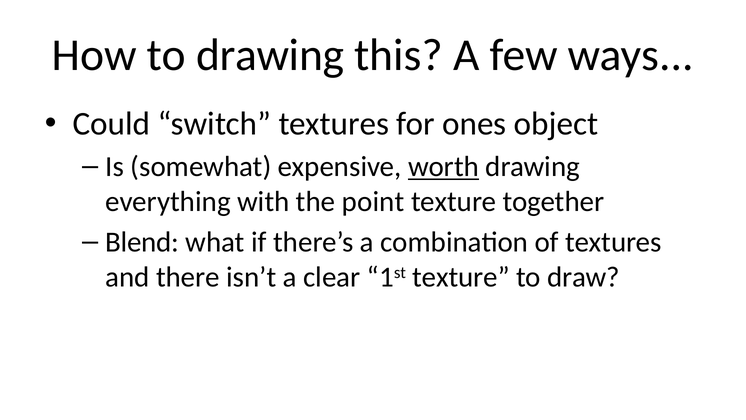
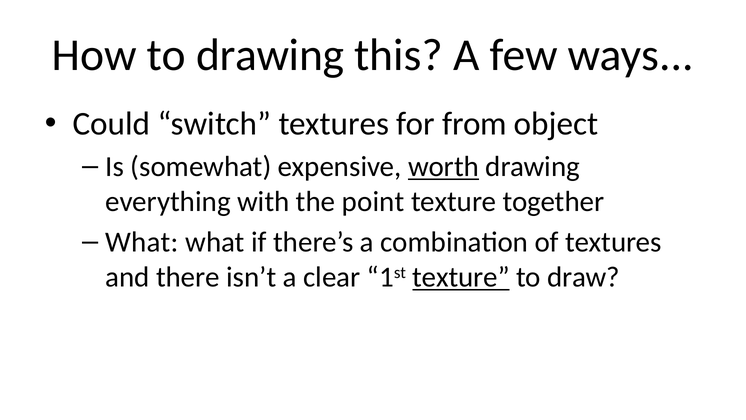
ones: ones -> from
Blend at (142, 242): Blend -> What
texture at (461, 277) underline: none -> present
